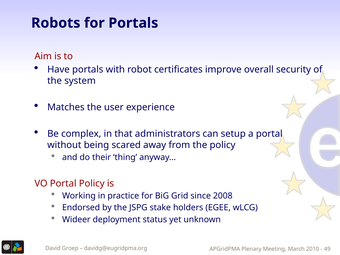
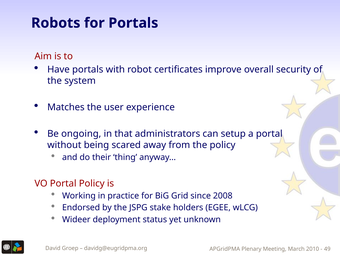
complex: complex -> ongoing
